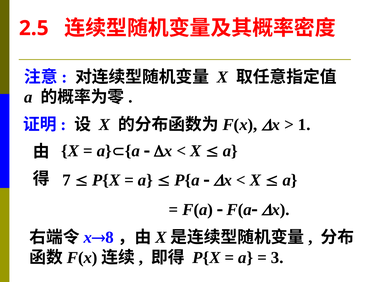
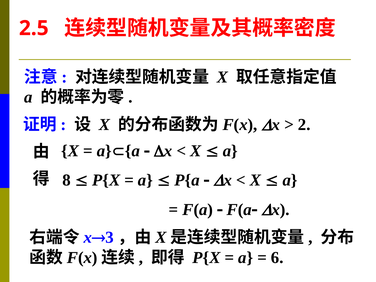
1: 1 -> 2
7: 7 -> 8
8: 8 -> 3
3: 3 -> 6
